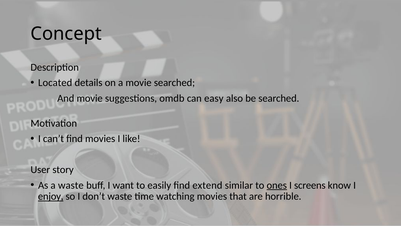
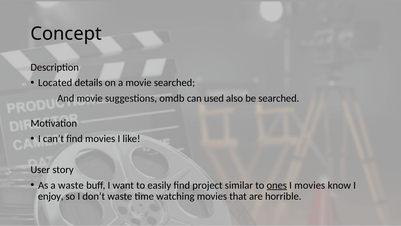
easy: easy -> used
extend: extend -> project
I screens: screens -> movies
enjoy underline: present -> none
